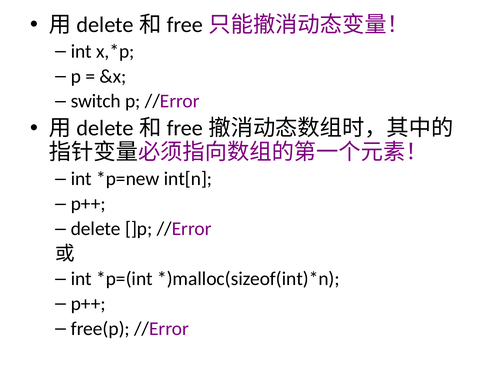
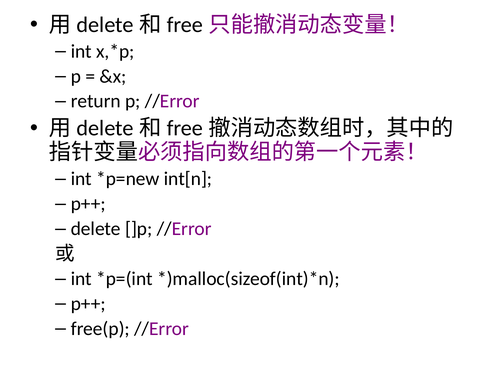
switch: switch -> return
